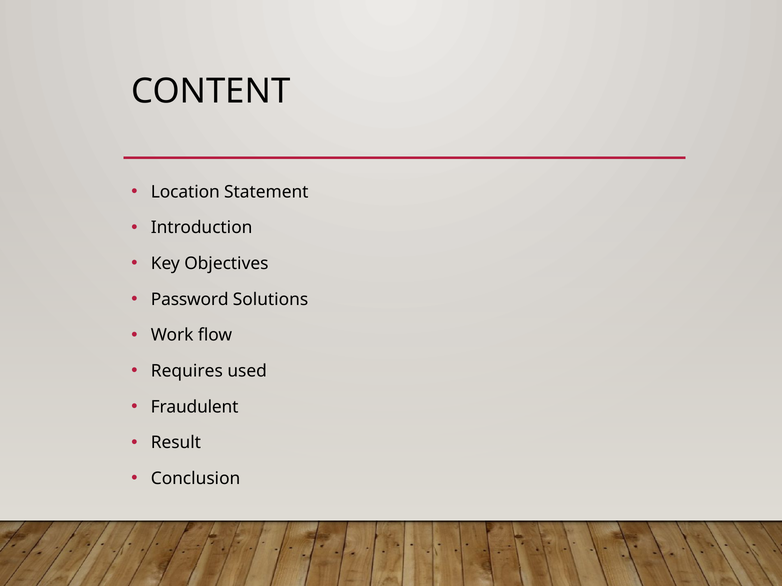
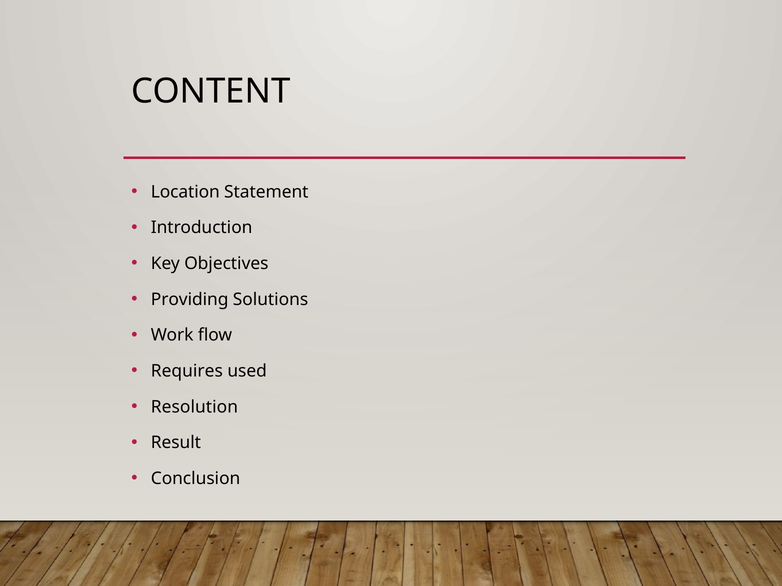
Password: Password -> Providing
Fraudulent: Fraudulent -> Resolution
